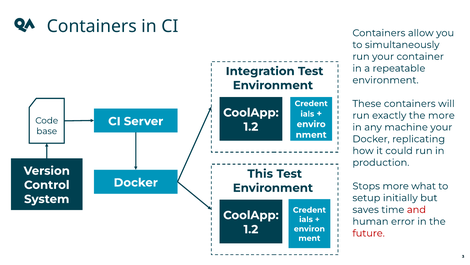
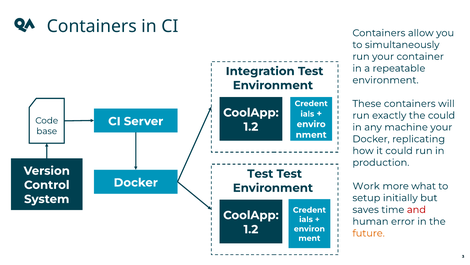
the more: more -> could
This at (260, 173): This -> Test
Stops: Stops -> Work
future colour: red -> orange
